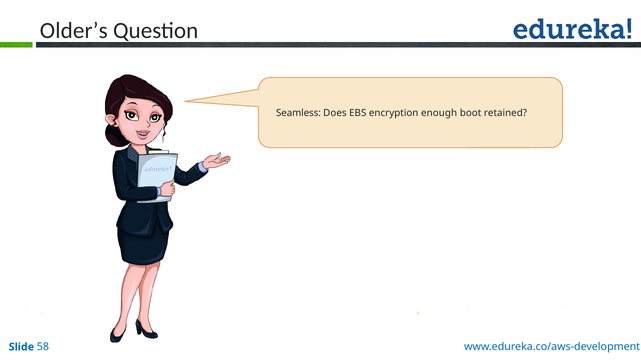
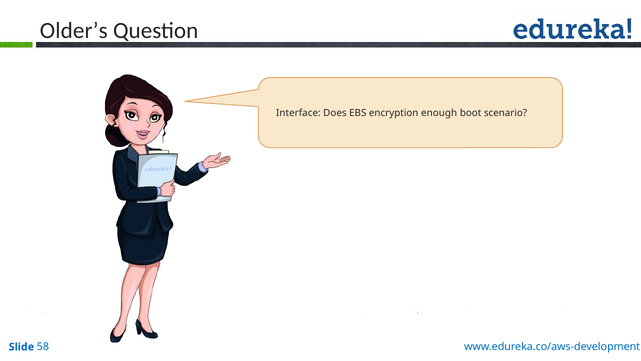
Seamless: Seamless -> Interface
retained: retained -> scenario
